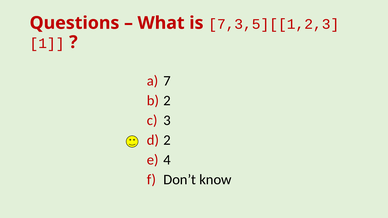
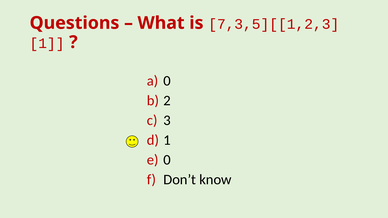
7 at (167, 81): 7 -> 0
2 at (167, 140): 2 -> 1
4 at (167, 160): 4 -> 0
